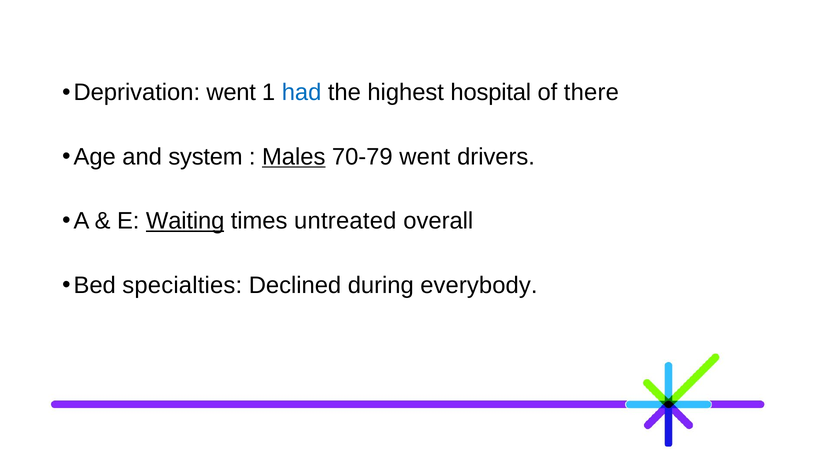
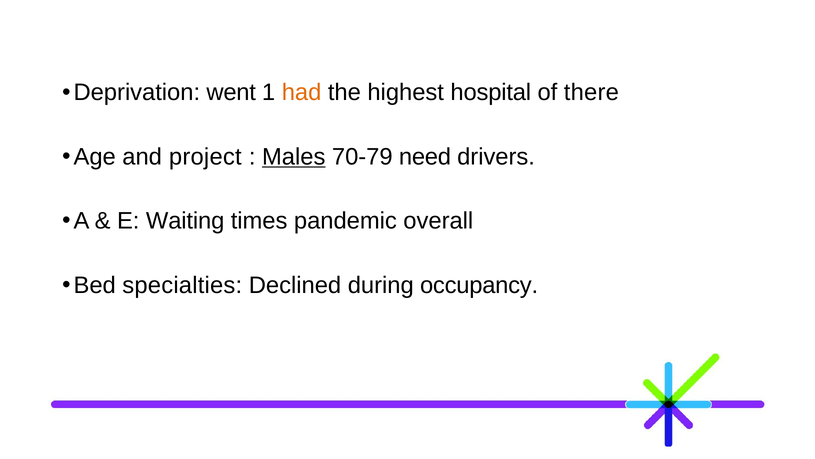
had colour: blue -> orange
system: system -> project
70-79 went: went -> need
Waiting underline: present -> none
untreated: untreated -> pandemic
everybody: everybody -> occupancy
